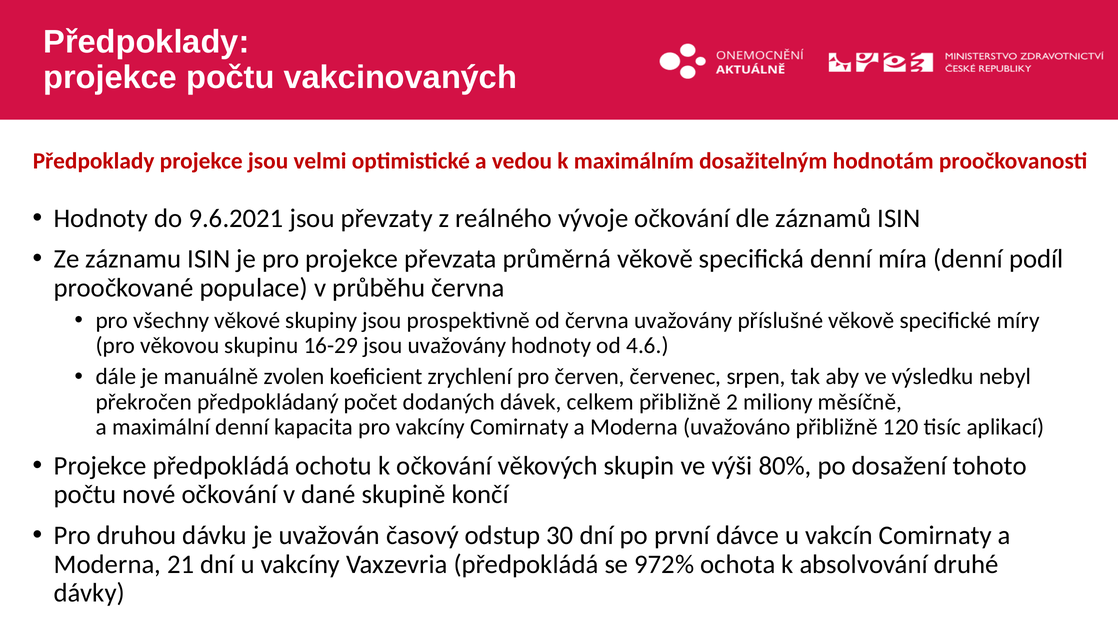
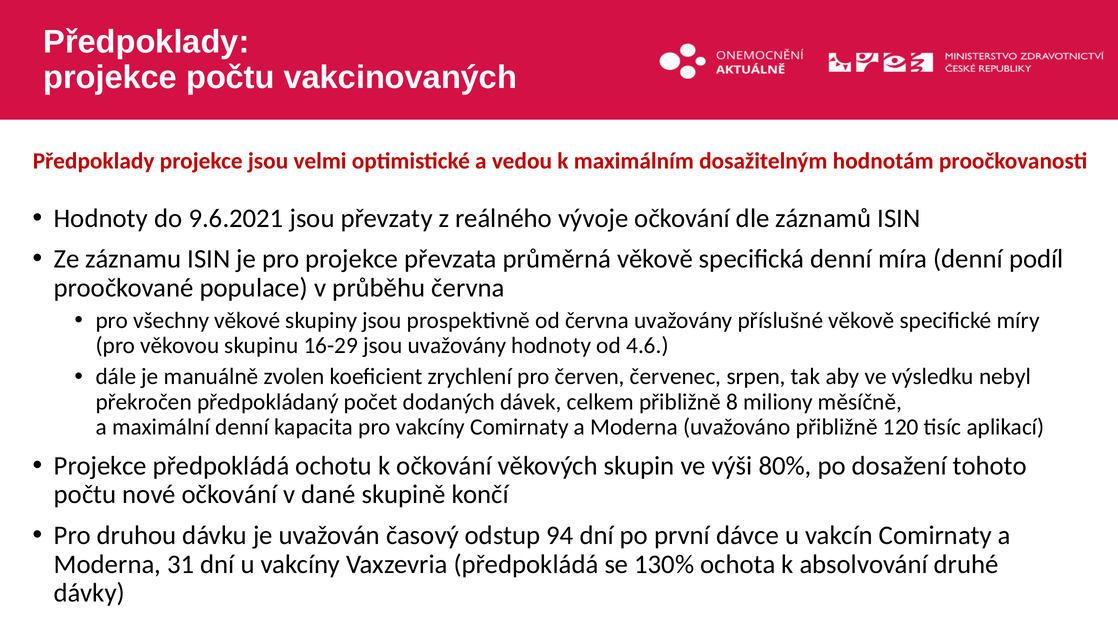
2: 2 -> 8
30: 30 -> 94
21: 21 -> 31
972%: 972% -> 130%
